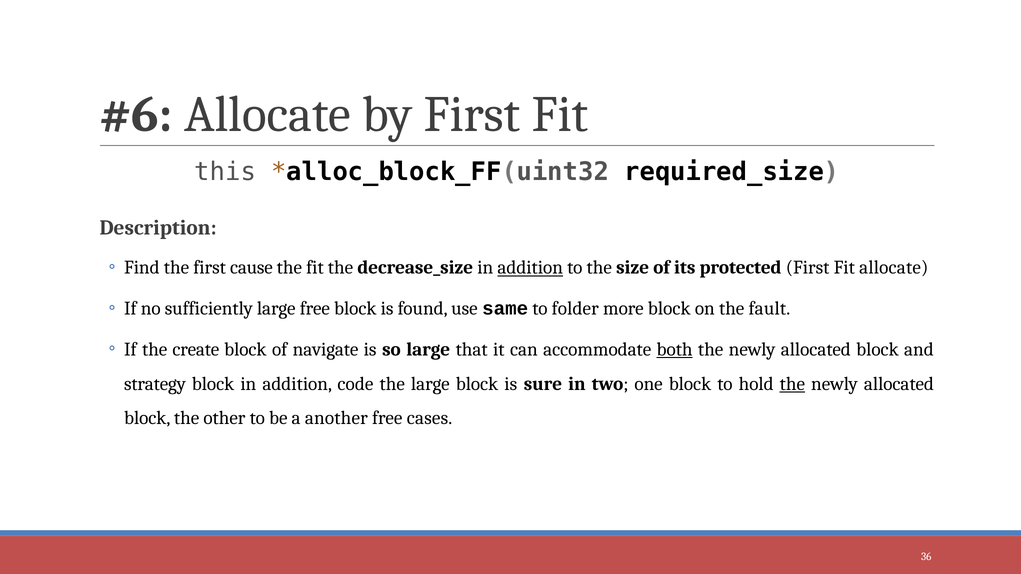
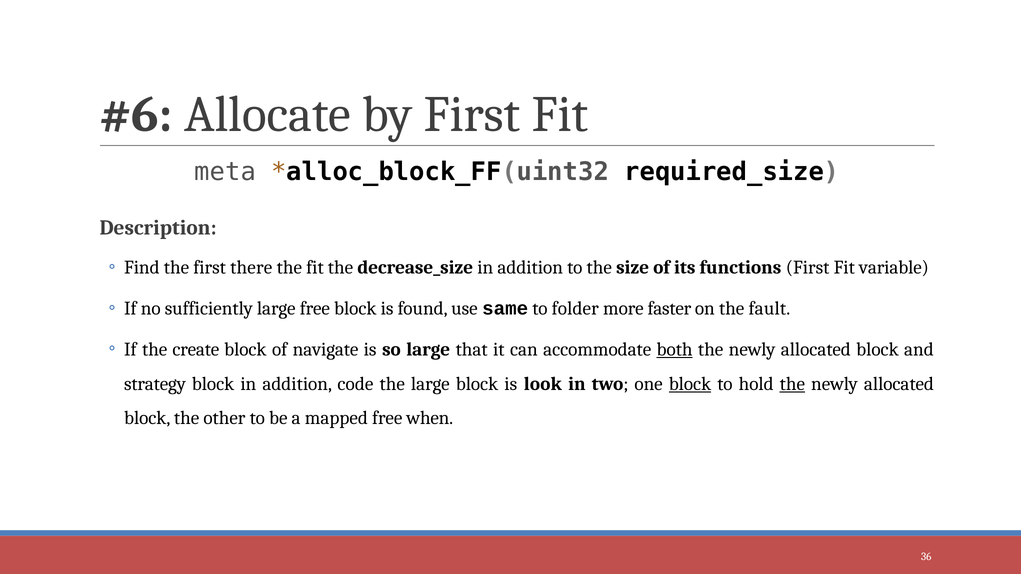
this: this -> meta
cause: cause -> there
addition at (530, 268) underline: present -> none
protected: protected -> functions
Fit allocate: allocate -> variable
more block: block -> faster
sure: sure -> look
block at (690, 384) underline: none -> present
another: another -> mapped
cases: cases -> when
